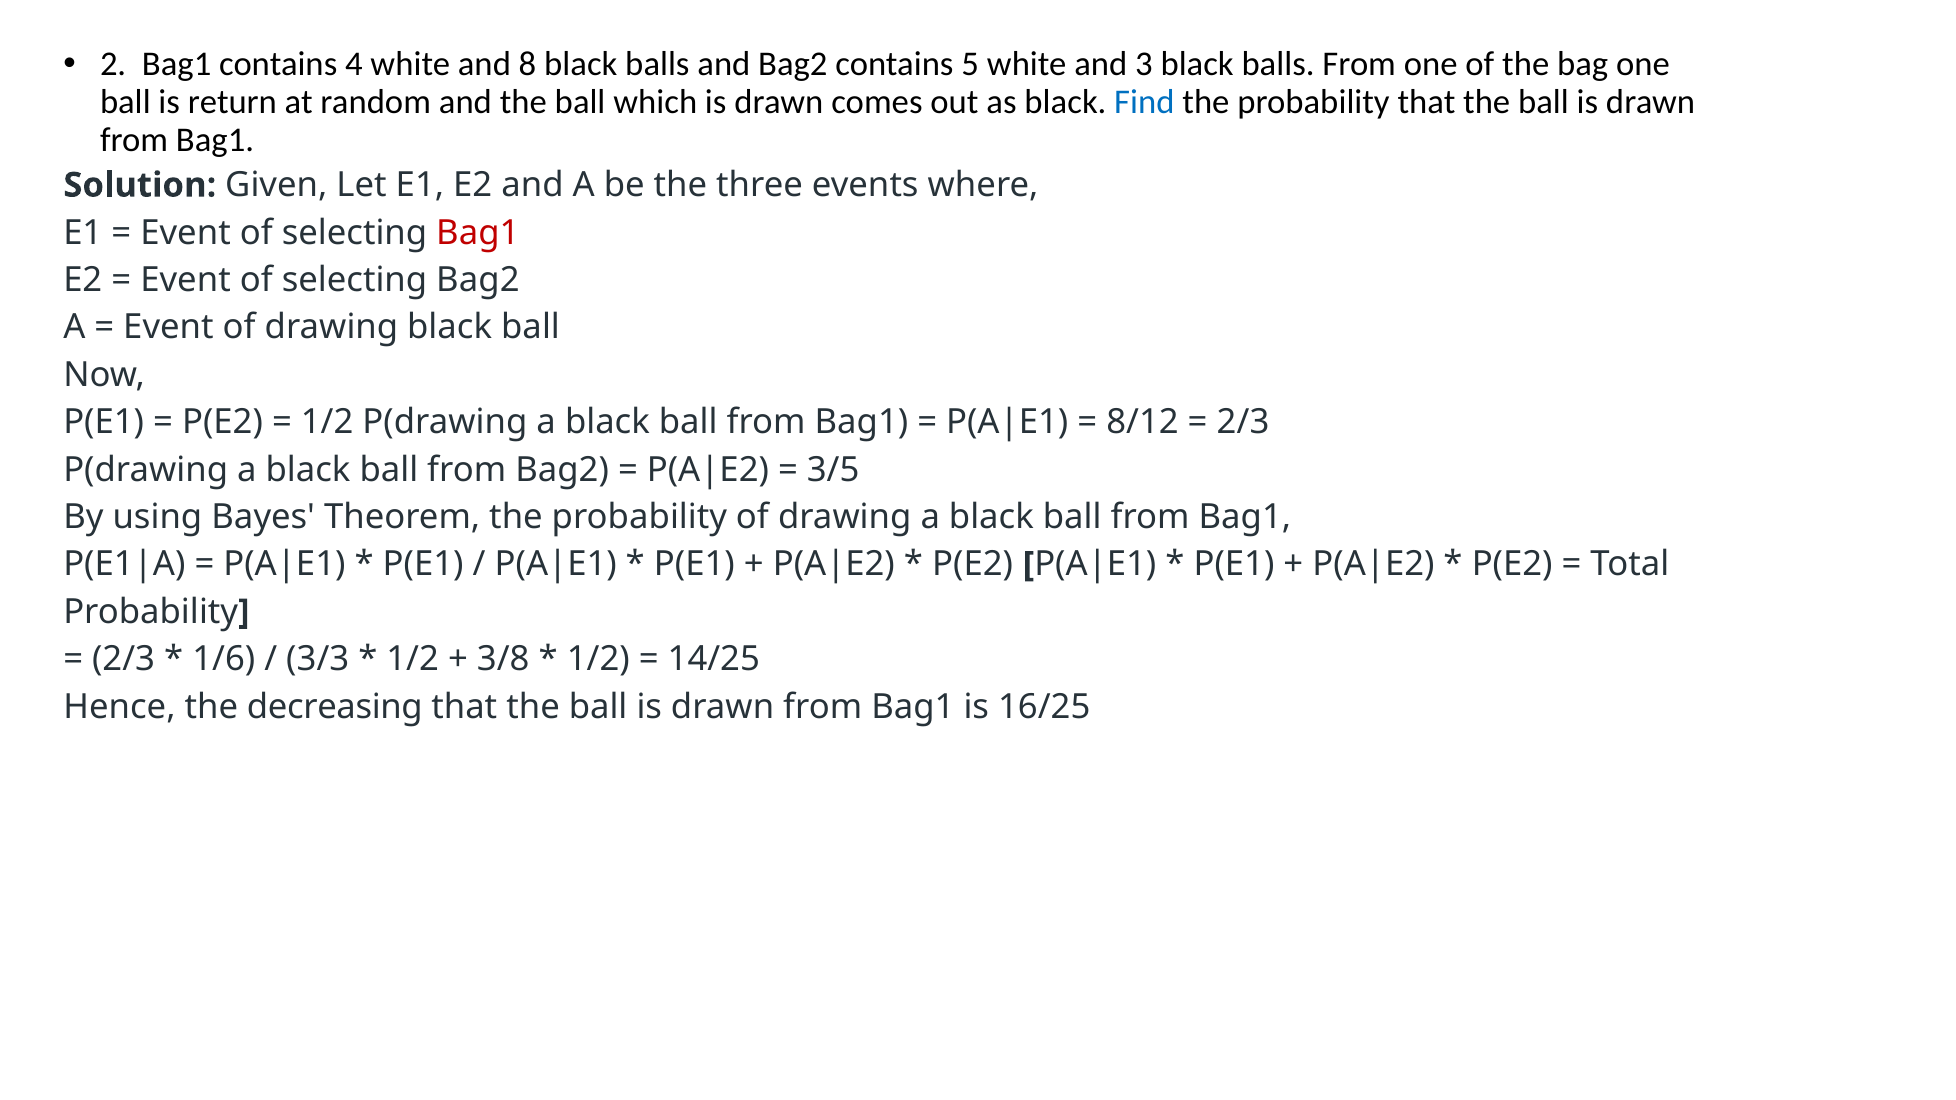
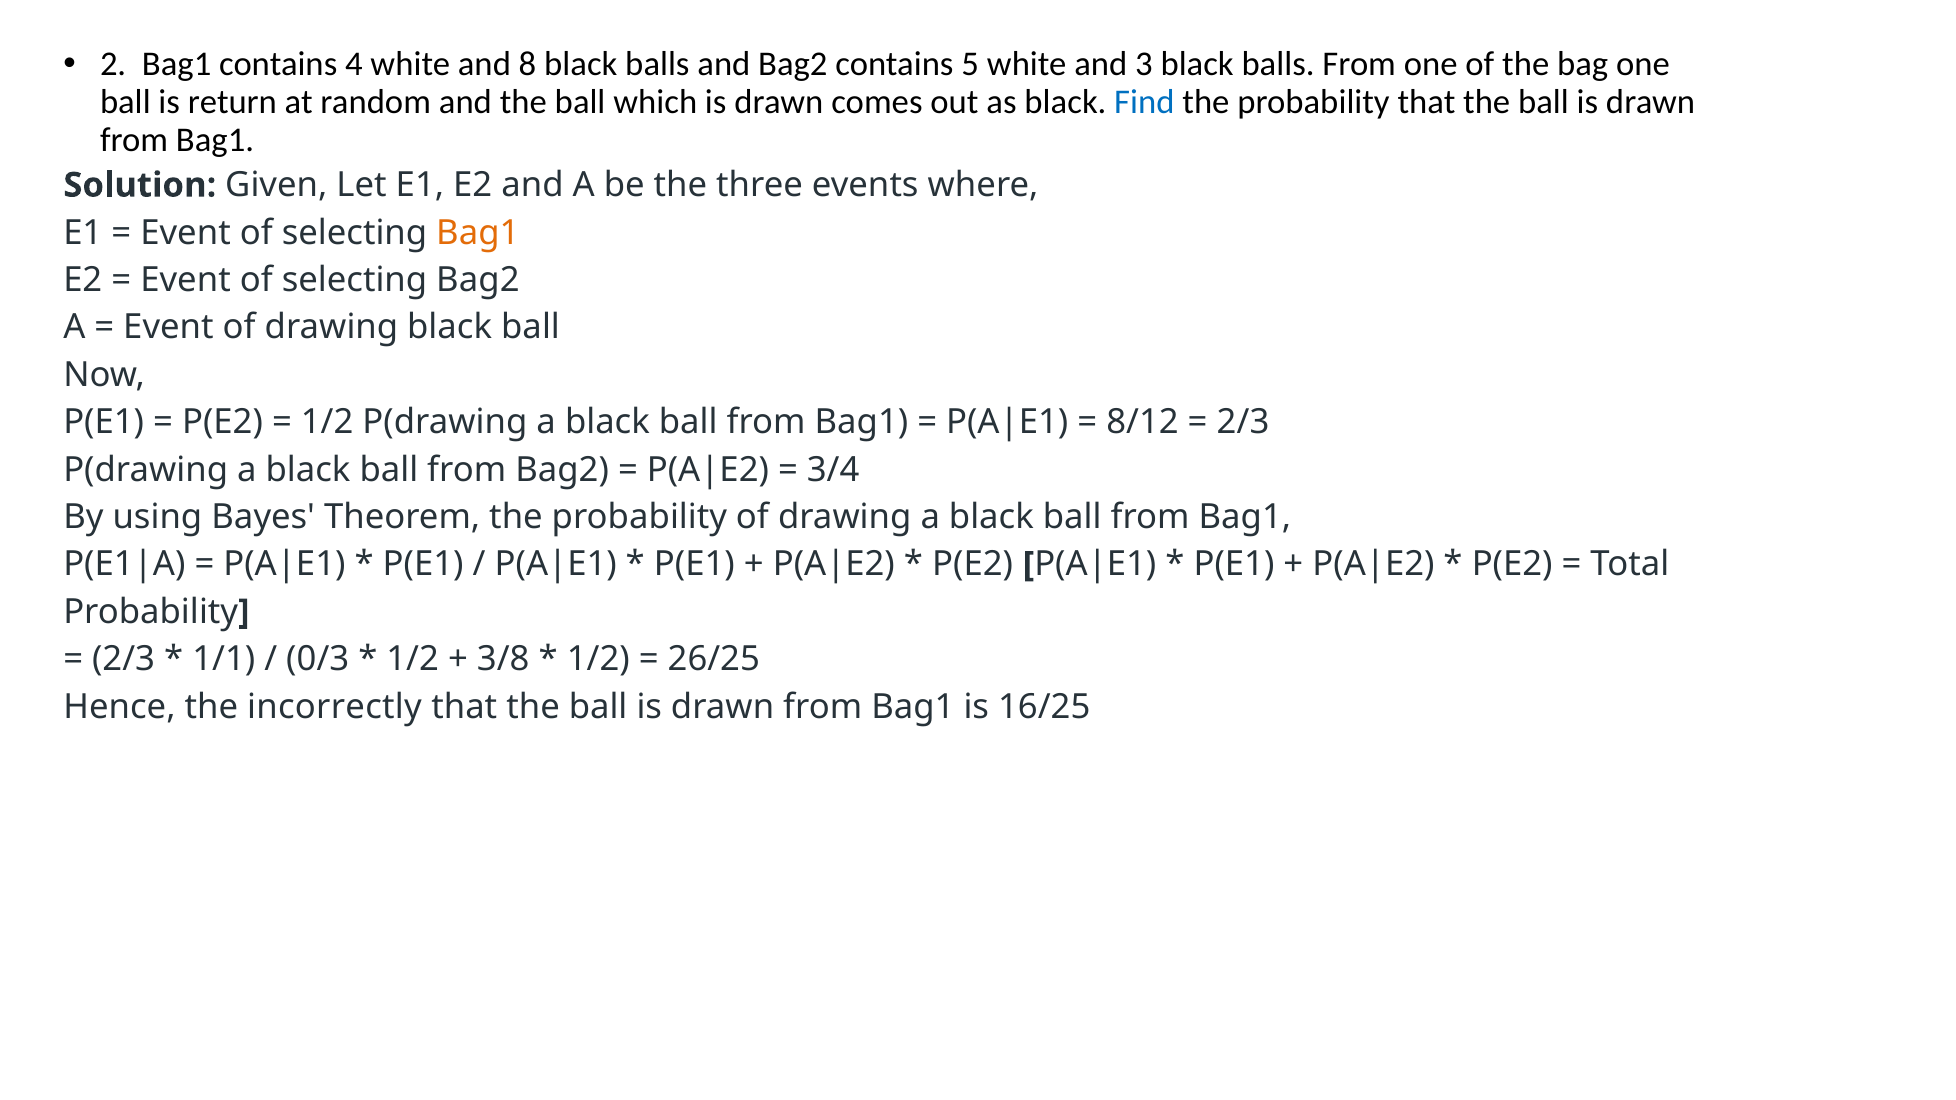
Bag1 at (478, 233) colour: red -> orange
3/5: 3/5 -> 3/4
1/6: 1/6 -> 1/1
3/3: 3/3 -> 0/3
14/25: 14/25 -> 26/25
decreasing: decreasing -> incorrectly
